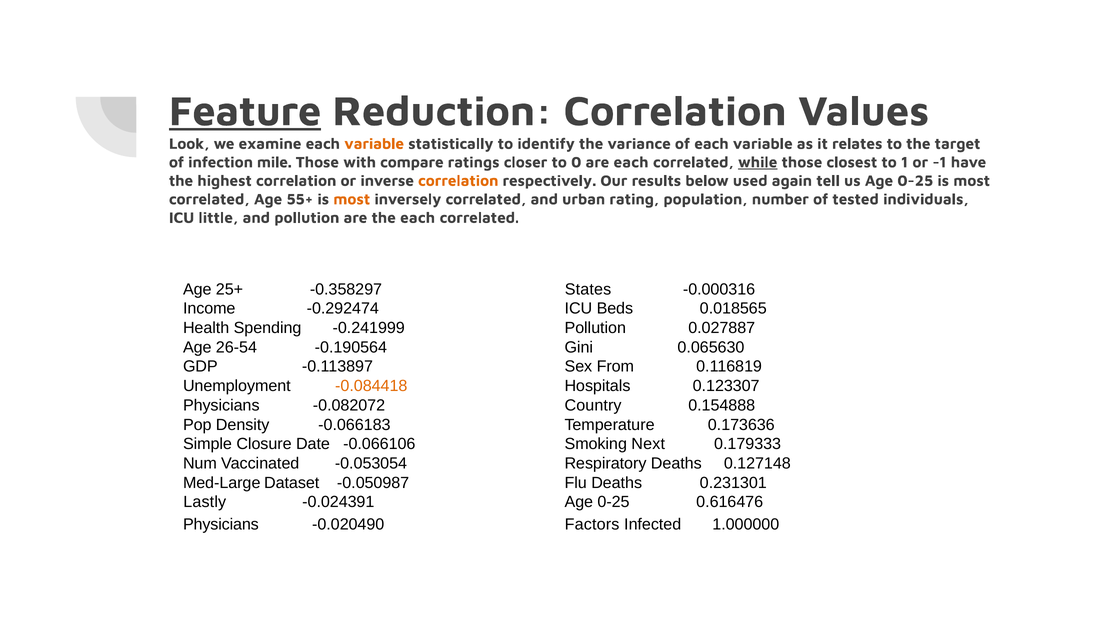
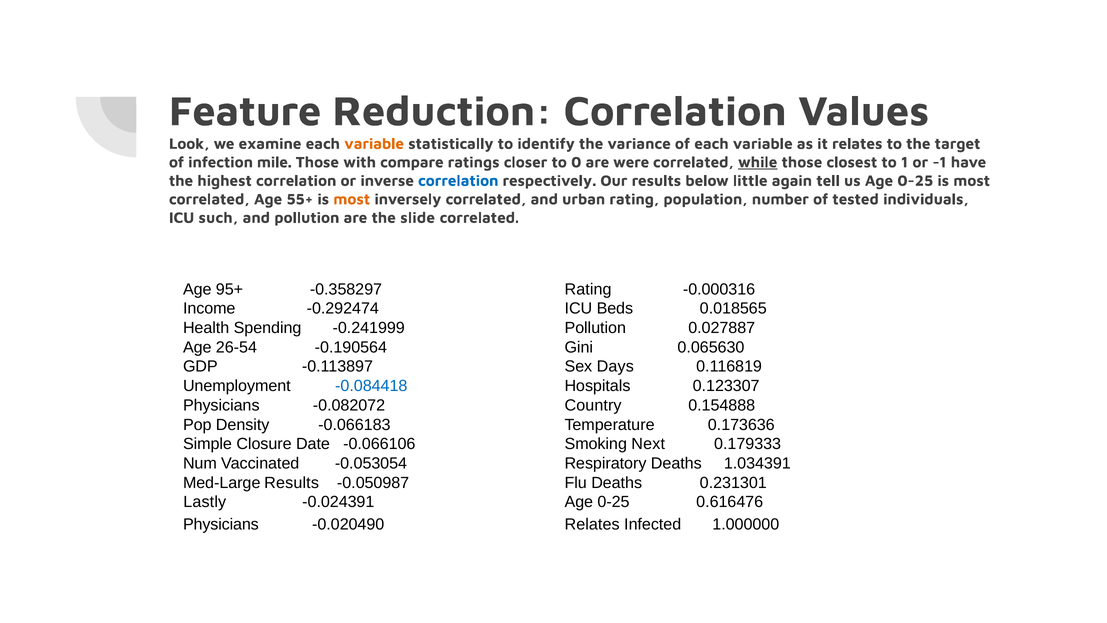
Feature underline: present -> none
are each: each -> were
correlation at (458, 181) colour: orange -> blue
used: used -> little
little: little -> such
the each: each -> slide
25+: 25+ -> 95+
States at (588, 289): States -> Rating
From: From -> Days
-0.084418 colour: orange -> blue
0.127148: 0.127148 -> 1.034391
Med-Large Dataset: Dataset -> Results
Factors at (592, 524): Factors -> Relates
